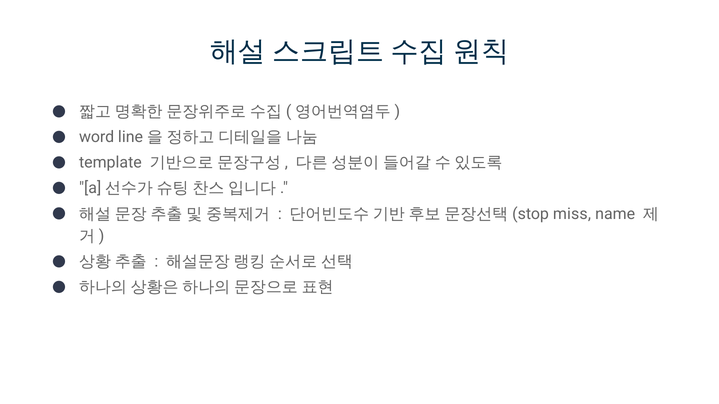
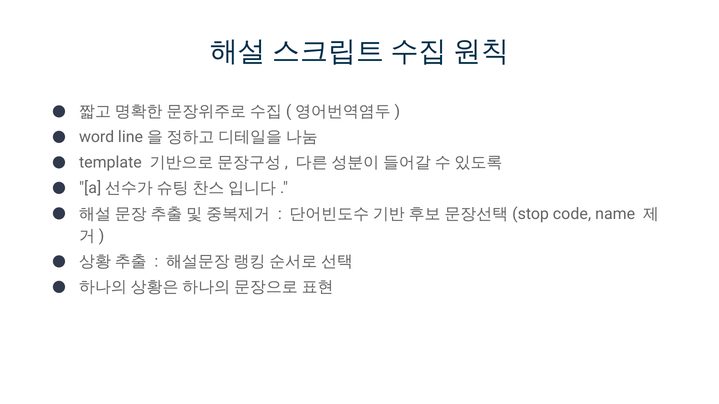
miss: miss -> code
